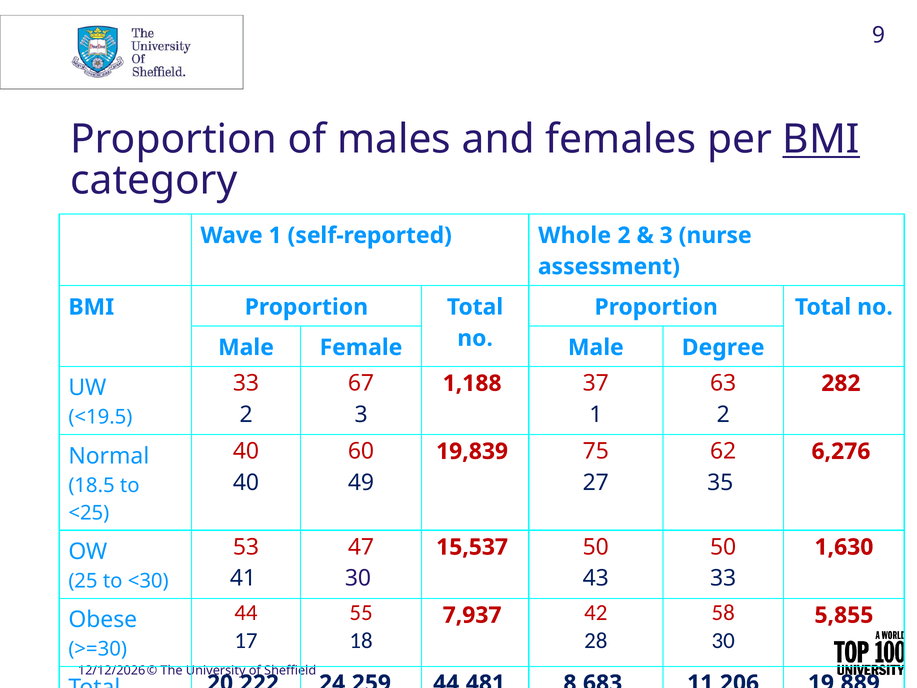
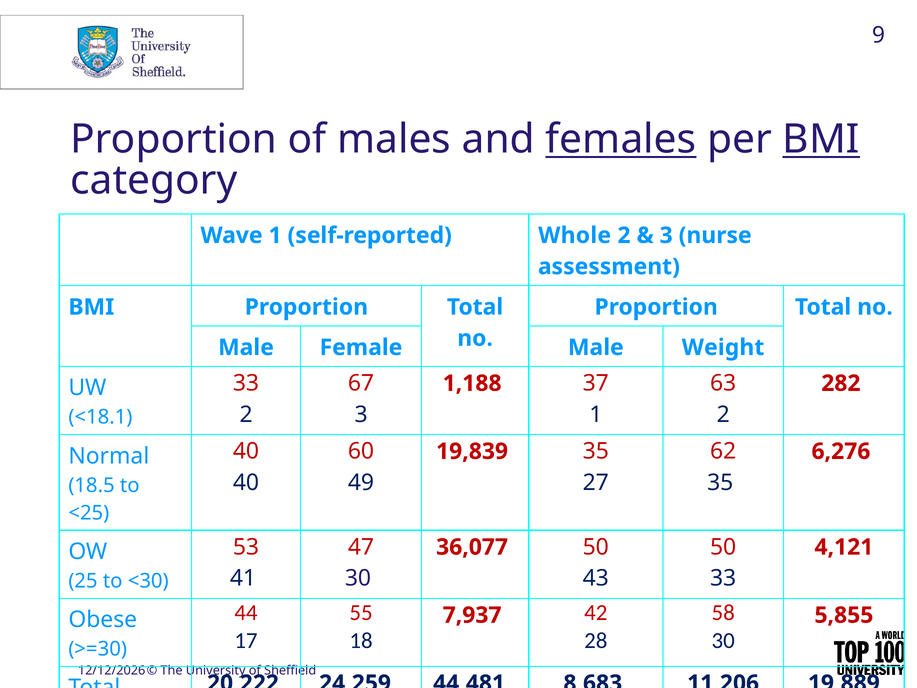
females underline: none -> present
Degree: Degree -> Weight
<19.5: <19.5 -> <18.1
19,839 75: 75 -> 35
15,537: 15,537 -> 36,077
1,630: 1,630 -> 4,121
